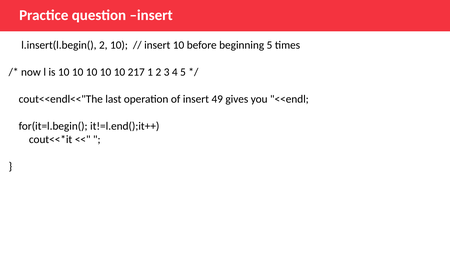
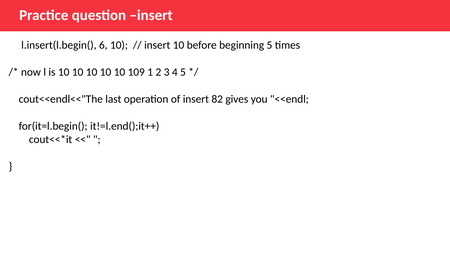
l.insert(l.begin( 2: 2 -> 6
217: 217 -> 109
49: 49 -> 82
